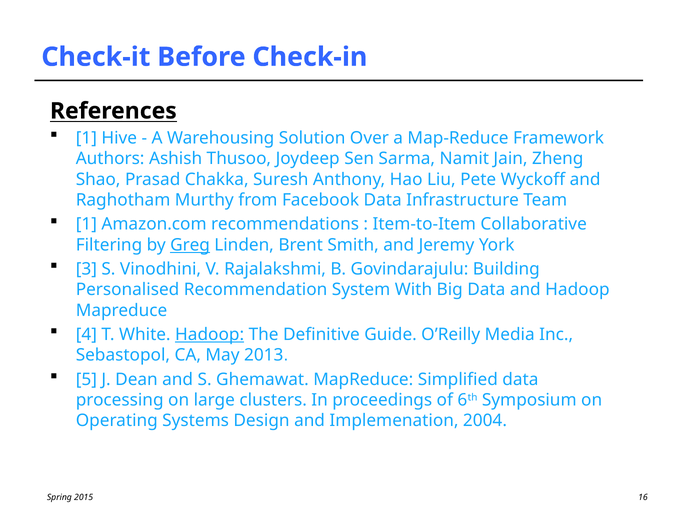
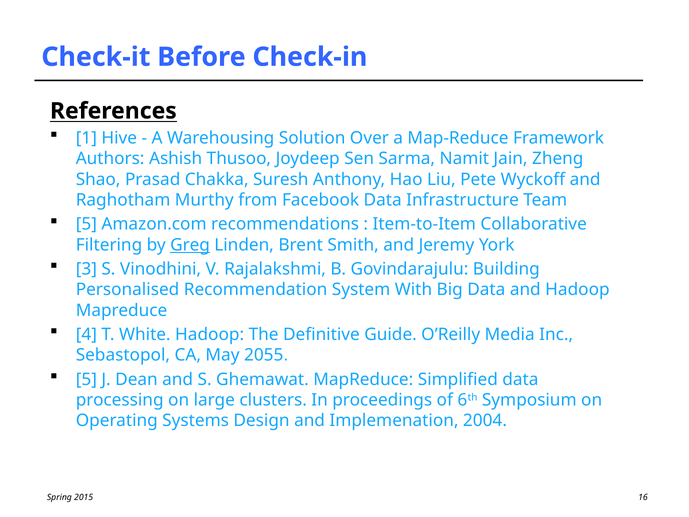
1 at (86, 224): 1 -> 5
Hadoop at (210, 334) underline: present -> none
2013: 2013 -> 2055
